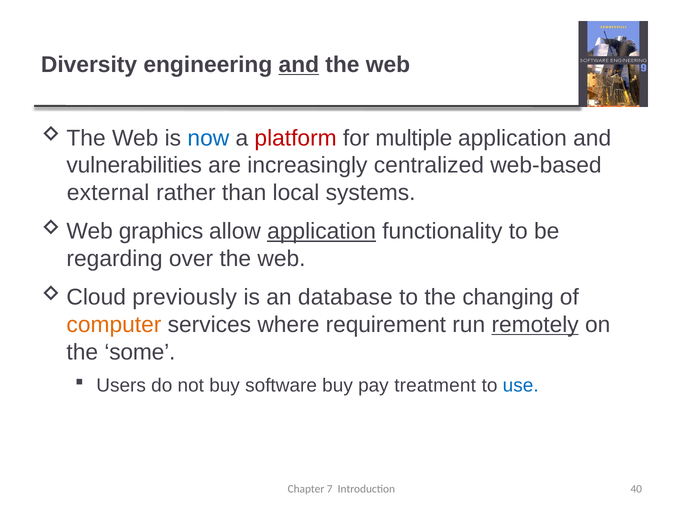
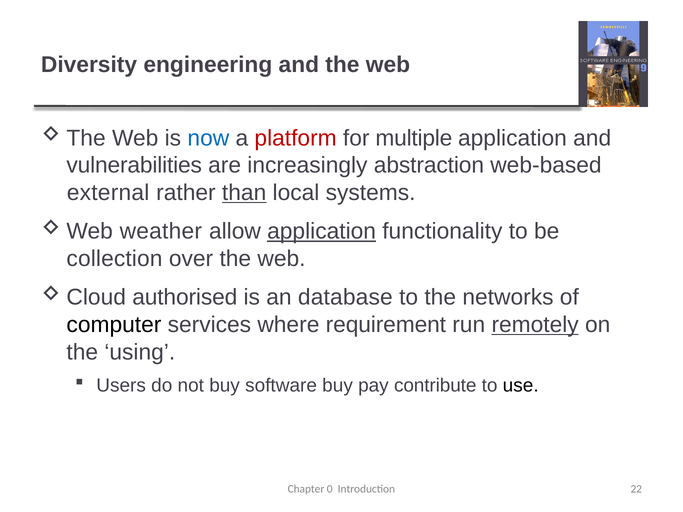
and at (299, 65) underline: present -> none
centralized: centralized -> abstraction
than underline: none -> present
graphics: graphics -> weather
regarding: regarding -> collection
previously: previously -> authorised
changing: changing -> networks
computer colour: orange -> black
some: some -> using
treatment: treatment -> contribute
use colour: blue -> black
7: 7 -> 0
40: 40 -> 22
